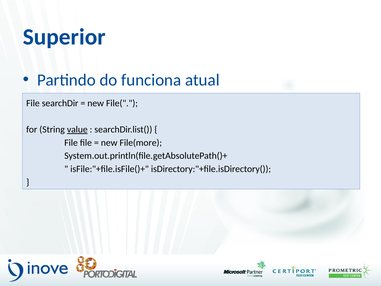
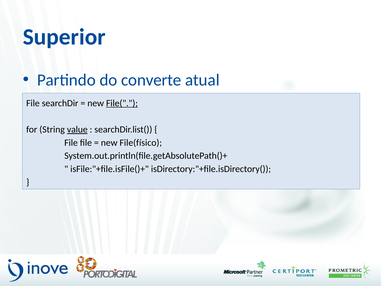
funciona: funciona -> converte
File( underline: none -> present
File(more: File(more -> File(físico
